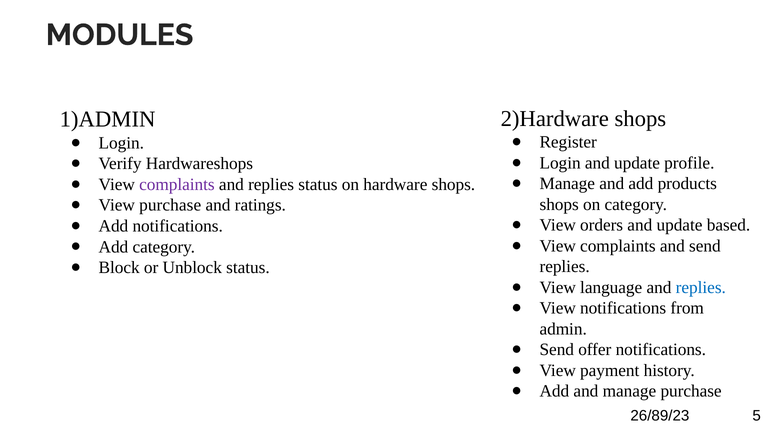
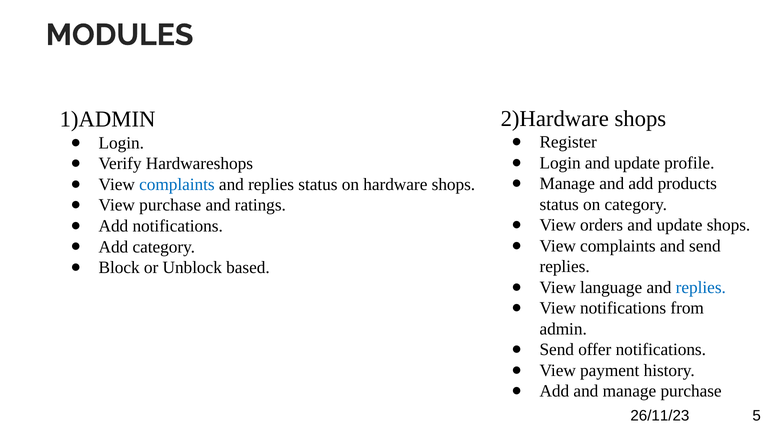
complaints at (177, 184) colour: purple -> blue
shops at (559, 204): shops -> status
update based: based -> shops
Unblock status: status -> based
26/89/23: 26/89/23 -> 26/11/23
